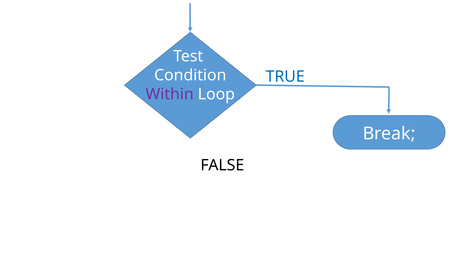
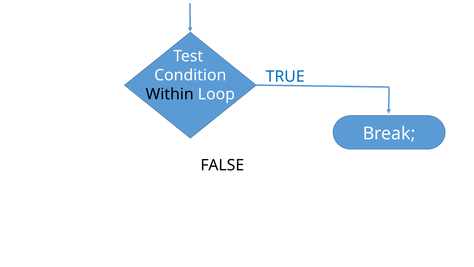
Within colour: purple -> black
